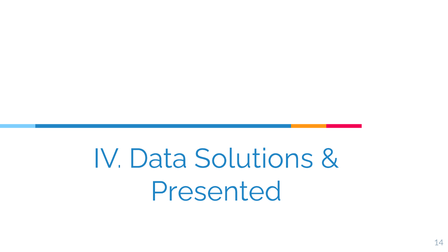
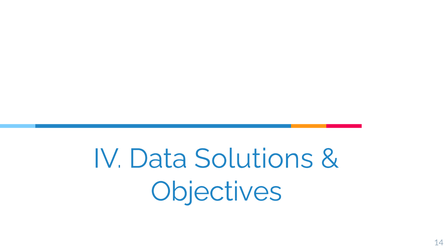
Presented: Presented -> Objectives
